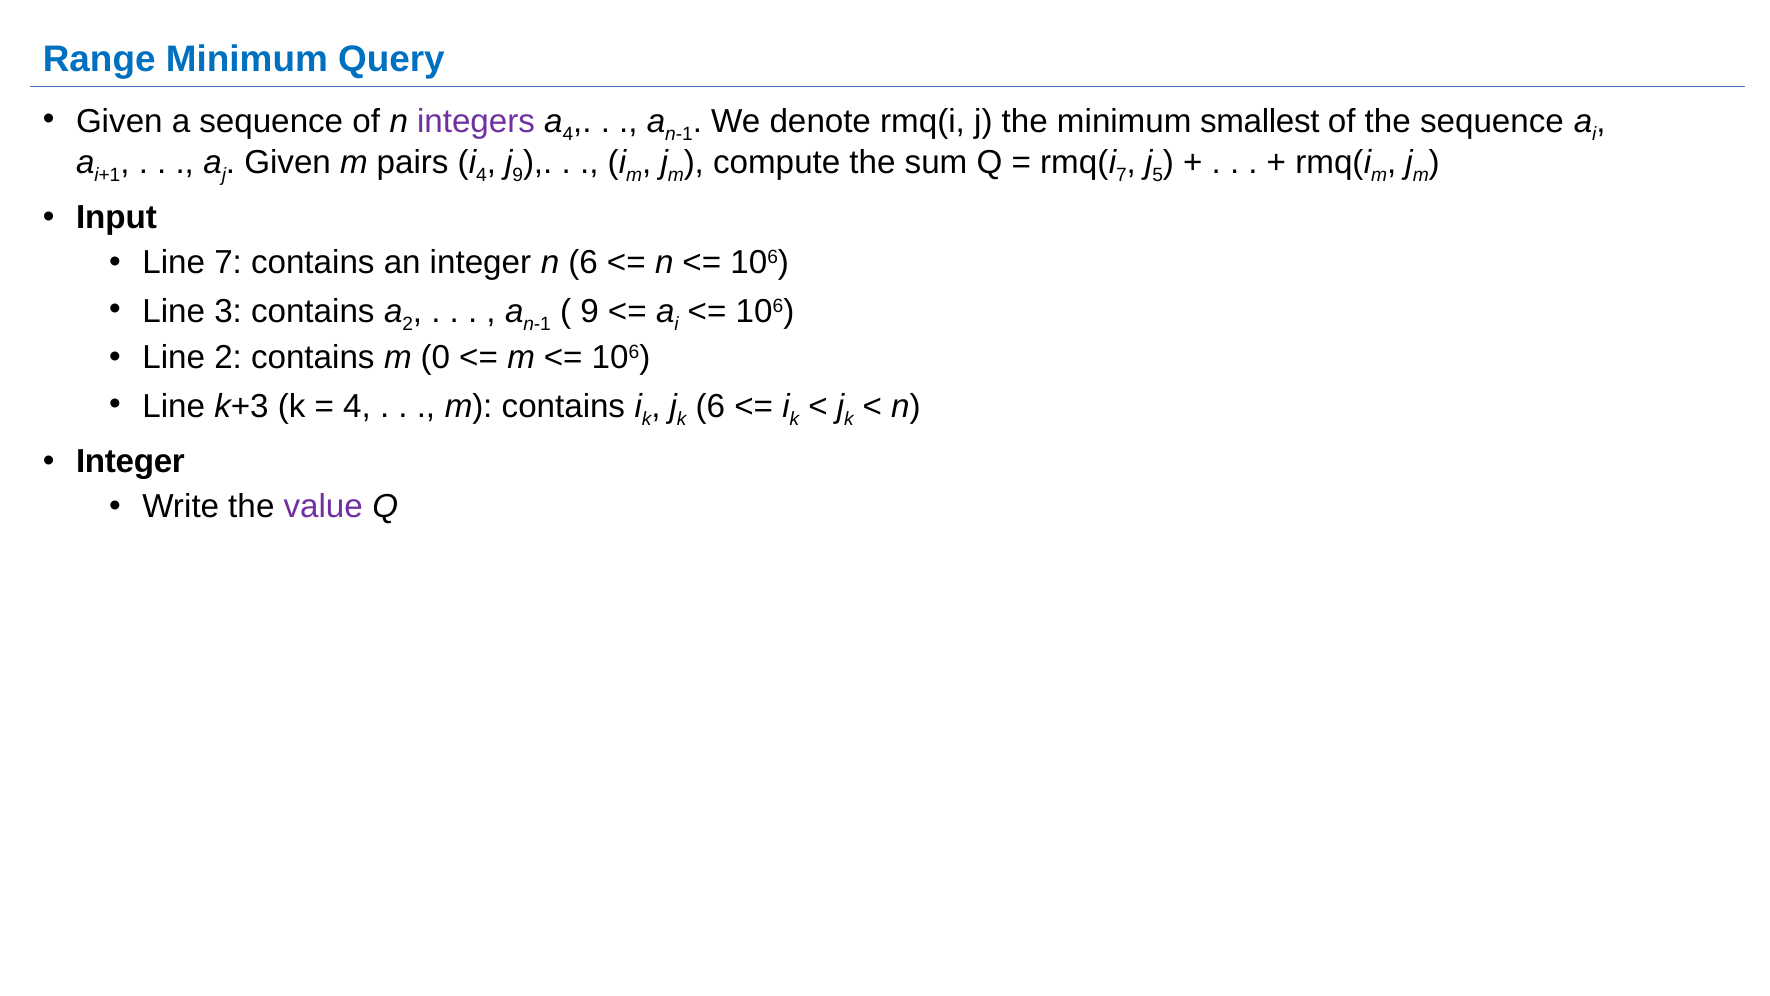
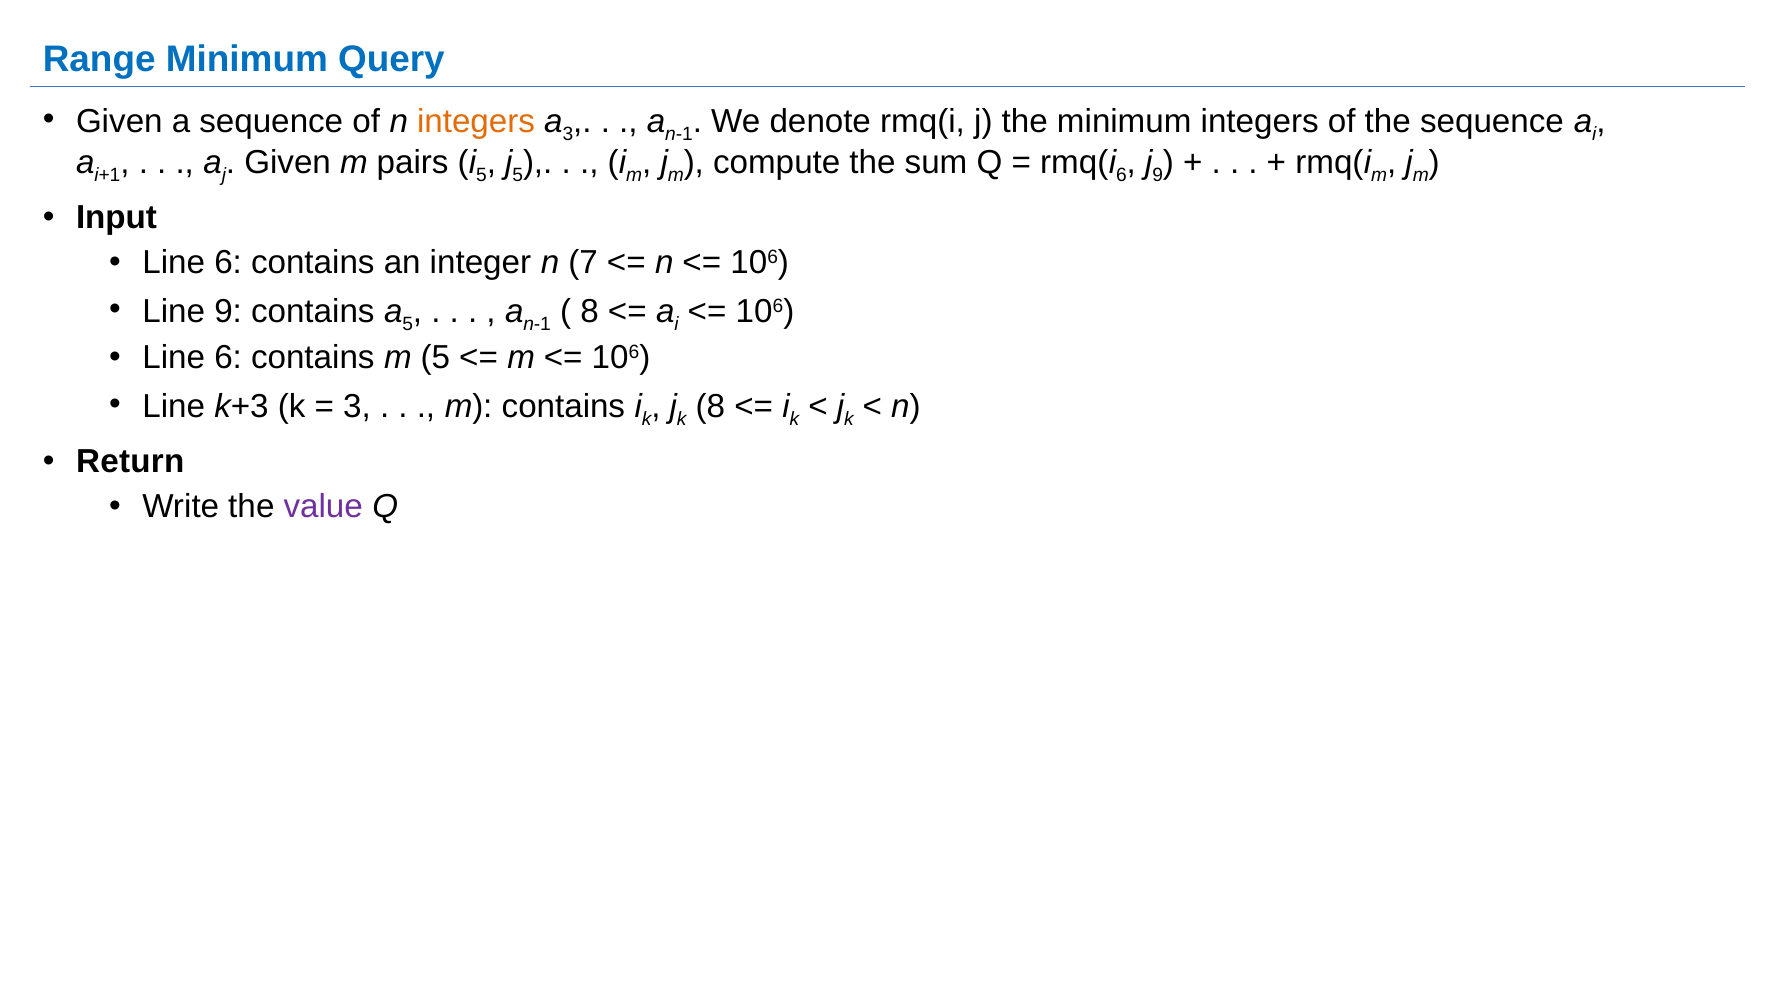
integers at (476, 122) colour: purple -> orange
a 4: 4 -> 3
minimum smallest: smallest -> integers
4 at (482, 175): 4 -> 5
j 9: 9 -> 5
rmq(i 7: 7 -> 6
j 5: 5 -> 9
7 at (228, 263): 7 -> 6
n 6: 6 -> 7
Line 3: 3 -> 9
a 2: 2 -> 5
9 at (590, 312): 9 -> 8
2 at (228, 358): 2 -> 6
m 0: 0 -> 5
4 at (357, 407): 4 -> 3
k 6: 6 -> 8
Integer at (130, 462): Integer -> Return
